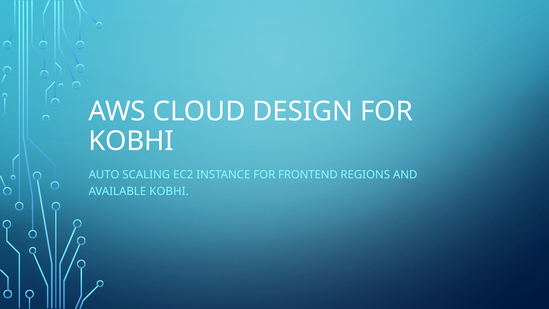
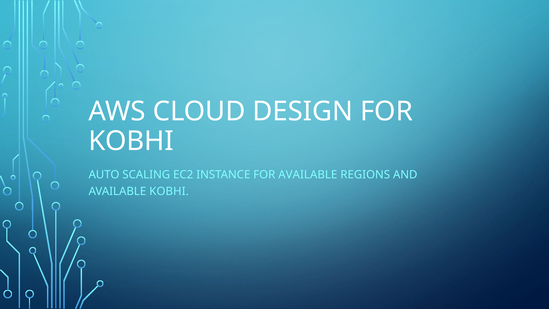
FOR FRONTEND: FRONTEND -> AVAILABLE
